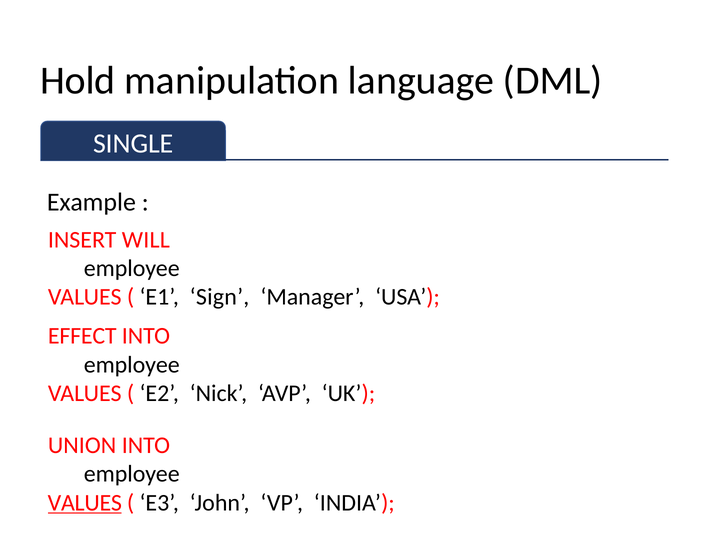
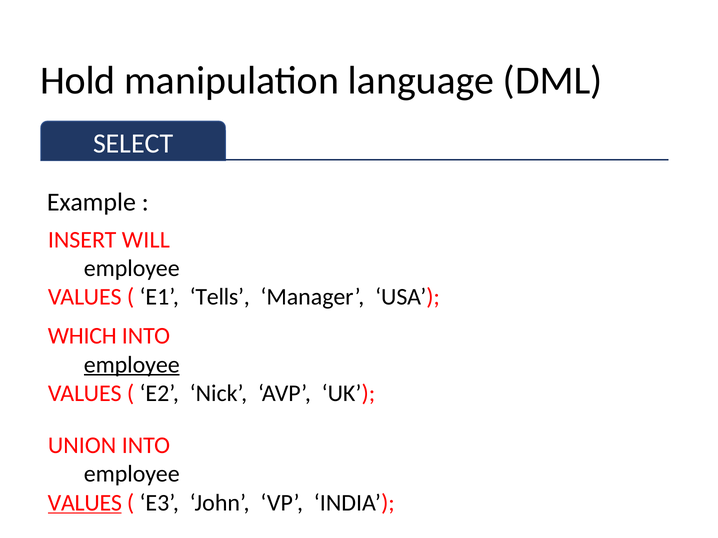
SINGLE: SINGLE -> SELECT
Sign: Sign -> Tells
EFFECT: EFFECT -> WHICH
employee at (132, 365) underline: none -> present
